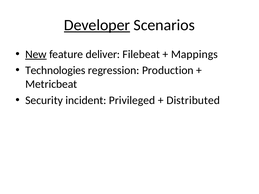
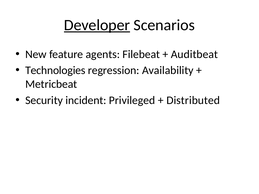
New underline: present -> none
deliver: deliver -> agents
Mappings: Mappings -> Auditbeat
Production: Production -> Availability
